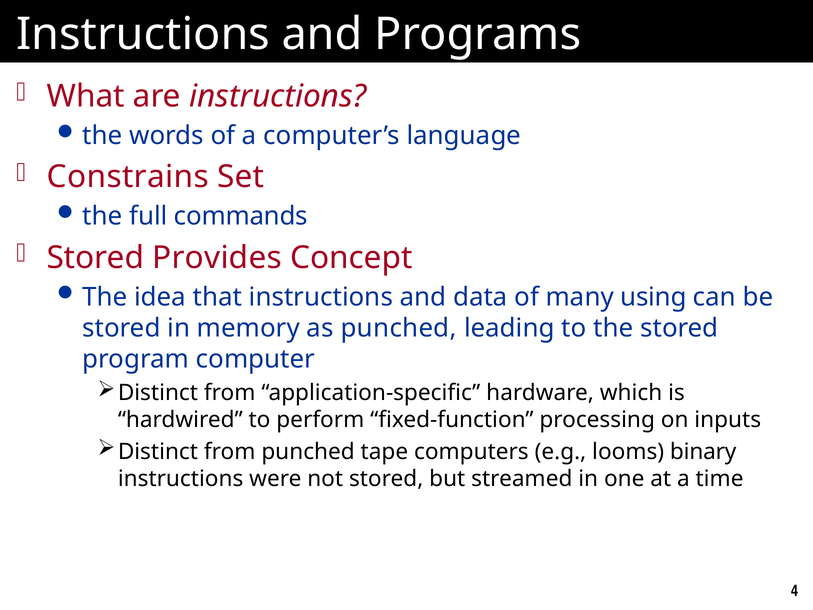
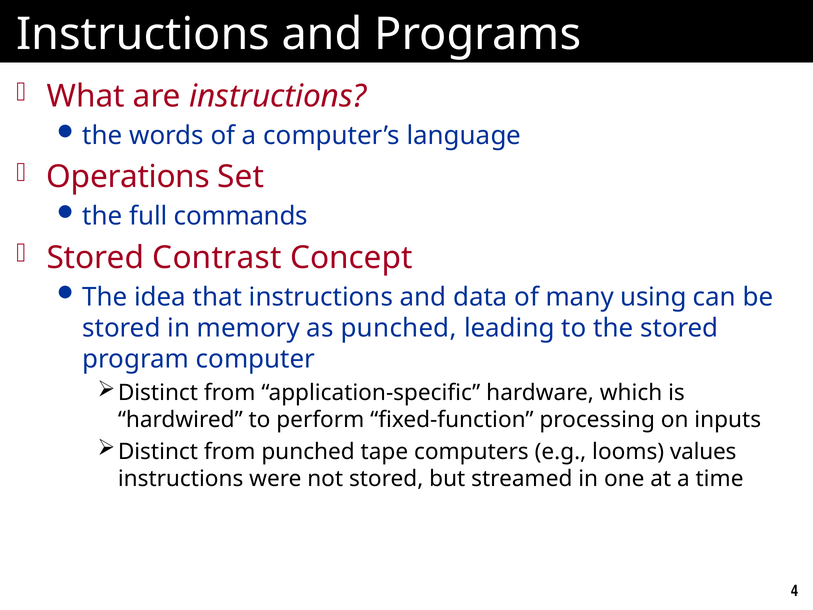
Constrains: Constrains -> Operations
Provides: Provides -> Contrast
binary: binary -> values
